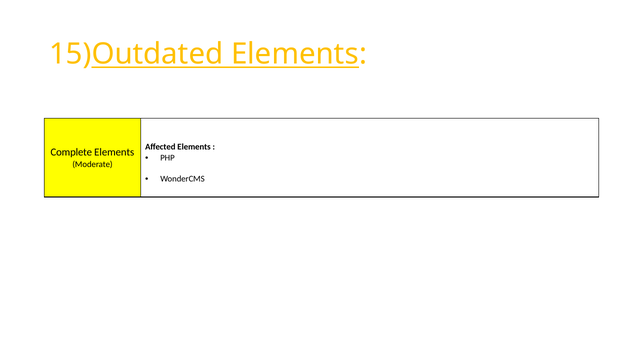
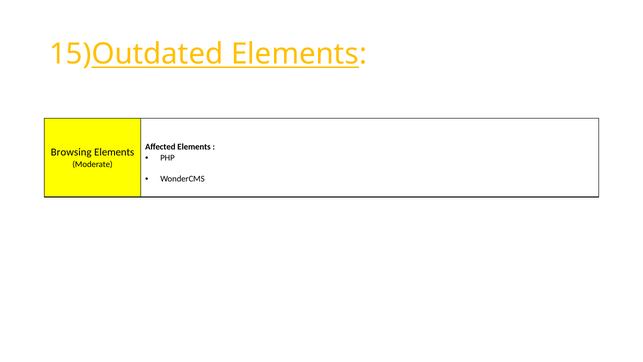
Complete: Complete -> Browsing
